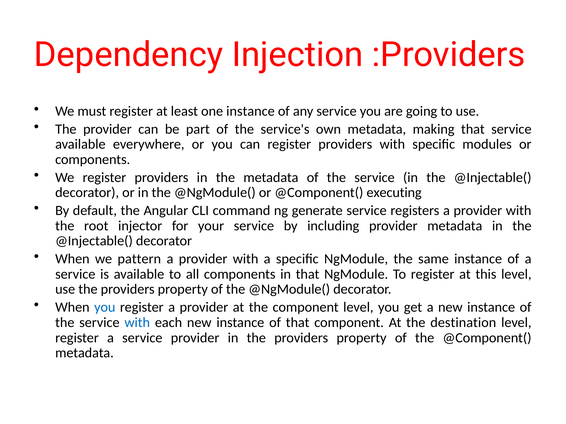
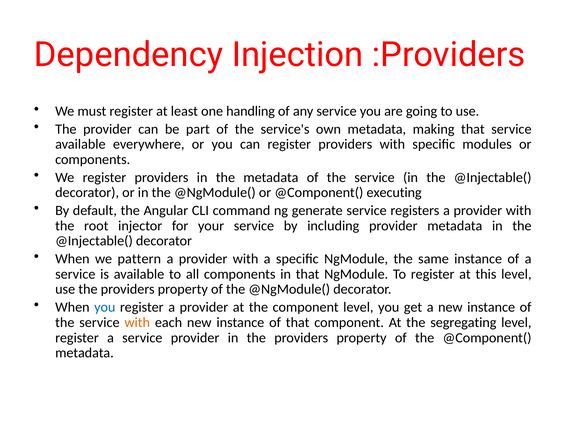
one instance: instance -> handling
with at (137, 323) colour: blue -> orange
destination: destination -> segregating
